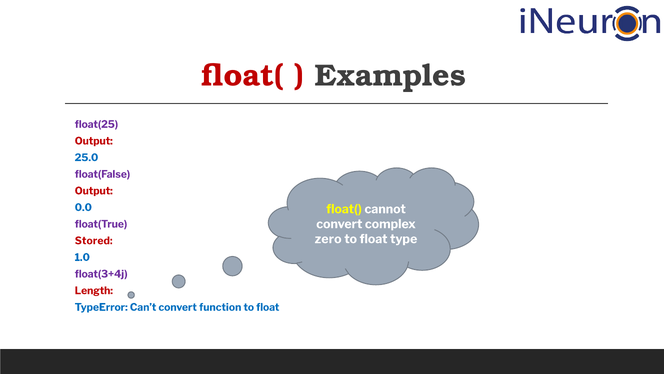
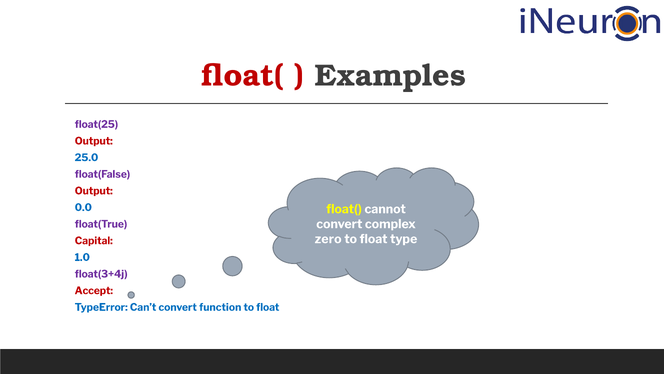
Stored: Stored -> Capital
Length: Length -> Accept
